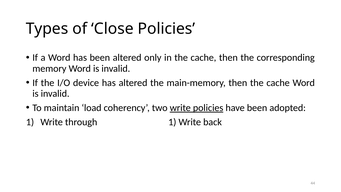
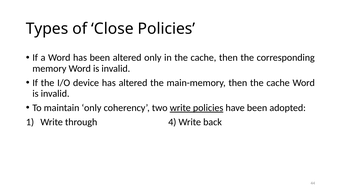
maintain load: load -> only
through 1: 1 -> 4
